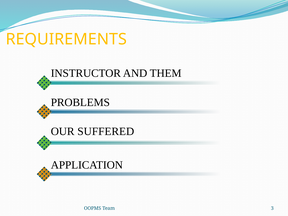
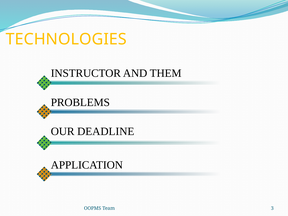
REQUIREMENTS: REQUIREMENTS -> TECHNOLOGIES
SUFFERED: SUFFERED -> DEADLINE
